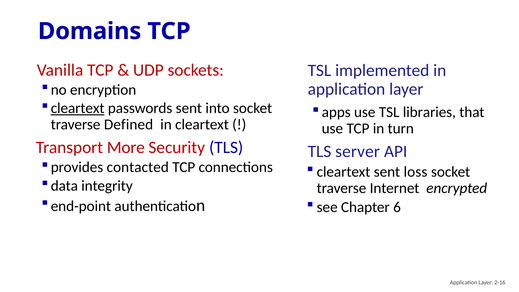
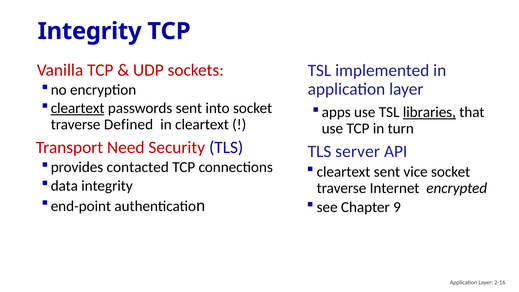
Domains at (90, 31): Domains -> Integrity
libraries underline: none -> present
More: More -> Need
loss: loss -> vice
6: 6 -> 9
